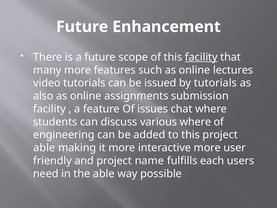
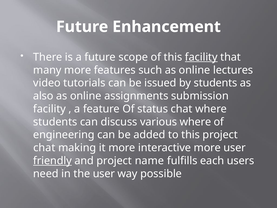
by tutorials: tutorials -> students
issues: issues -> status
able at (44, 148): able -> chat
friendly underline: none -> present
the able: able -> user
